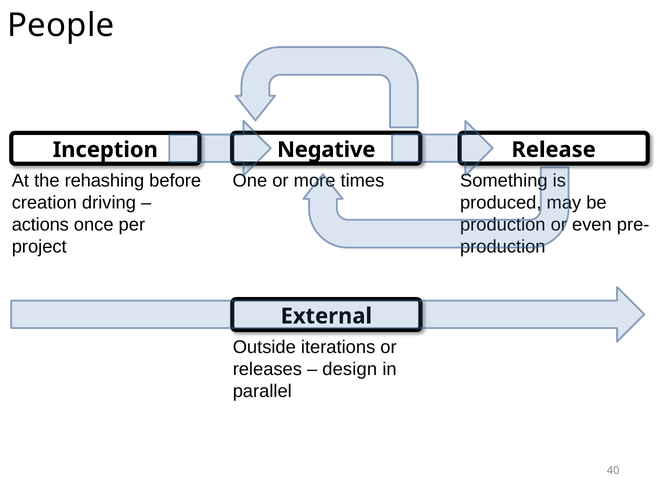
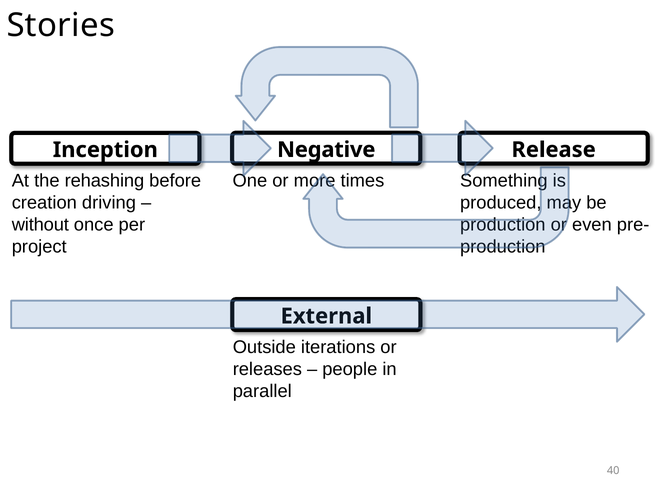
People: People -> Stories
actions: actions -> without
design: design -> people
